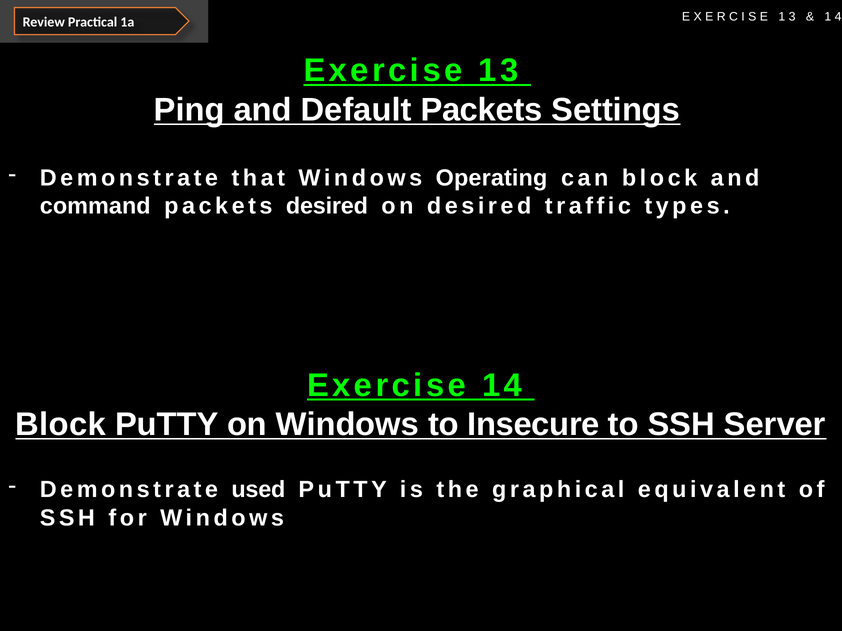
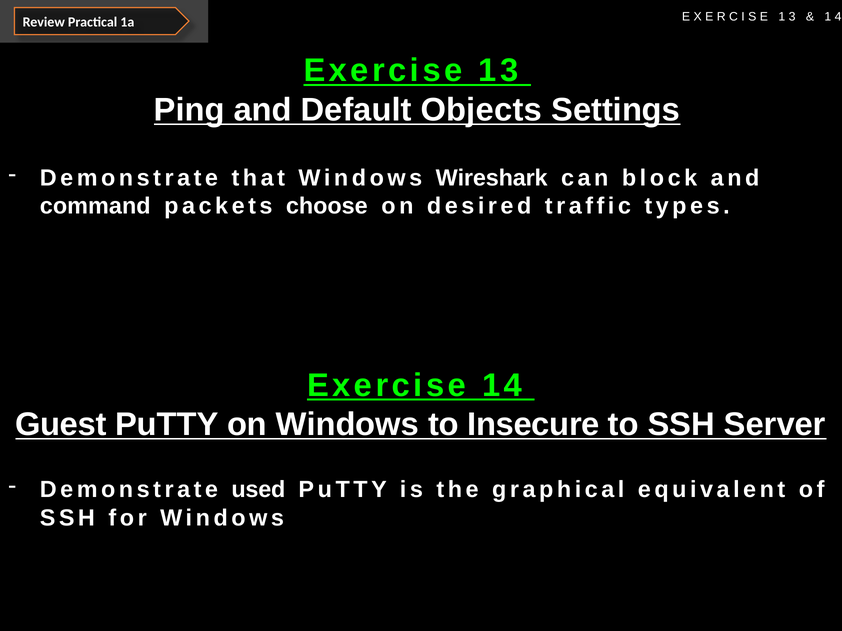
Default Packets: Packets -> Objects
Operating: Operating -> Wireshark
packets desired: desired -> choose
Block at (61, 425): Block -> Guest
